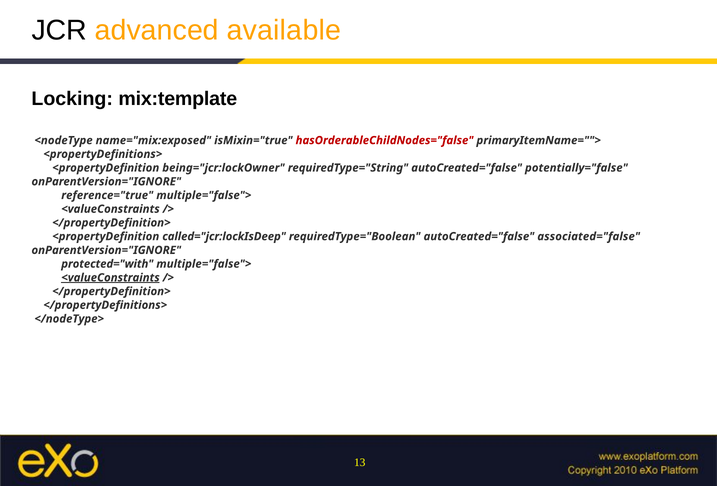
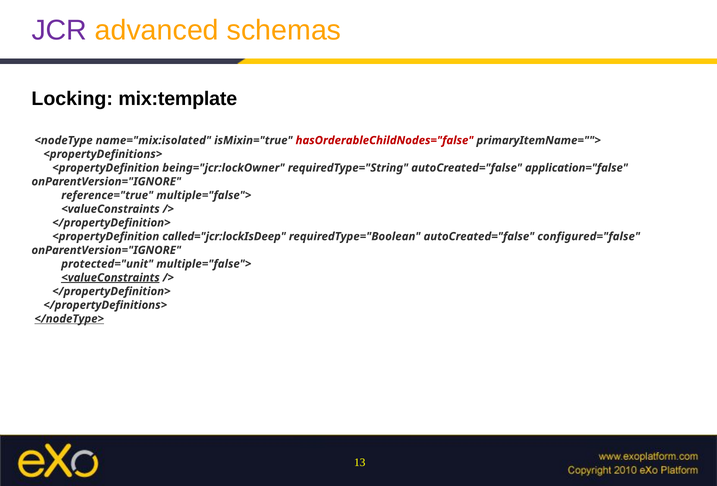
JCR colour: black -> purple
available: available -> schemas
name="mix:exposed: name="mix:exposed -> name="mix:isolated
potentially="false: potentially="false -> application="false
associated="false: associated="false -> configured="false
protected="with: protected="with -> protected="unit
</nodeType> underline: none -> present
